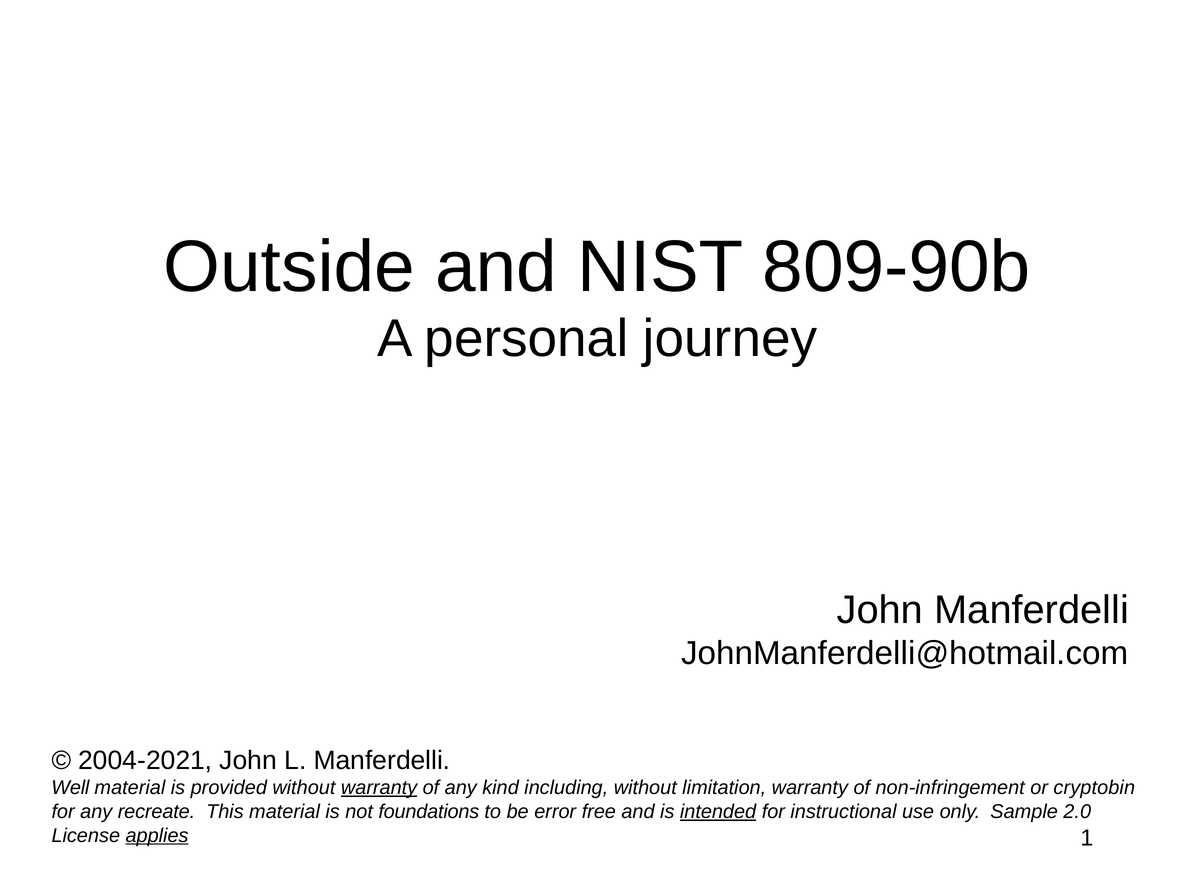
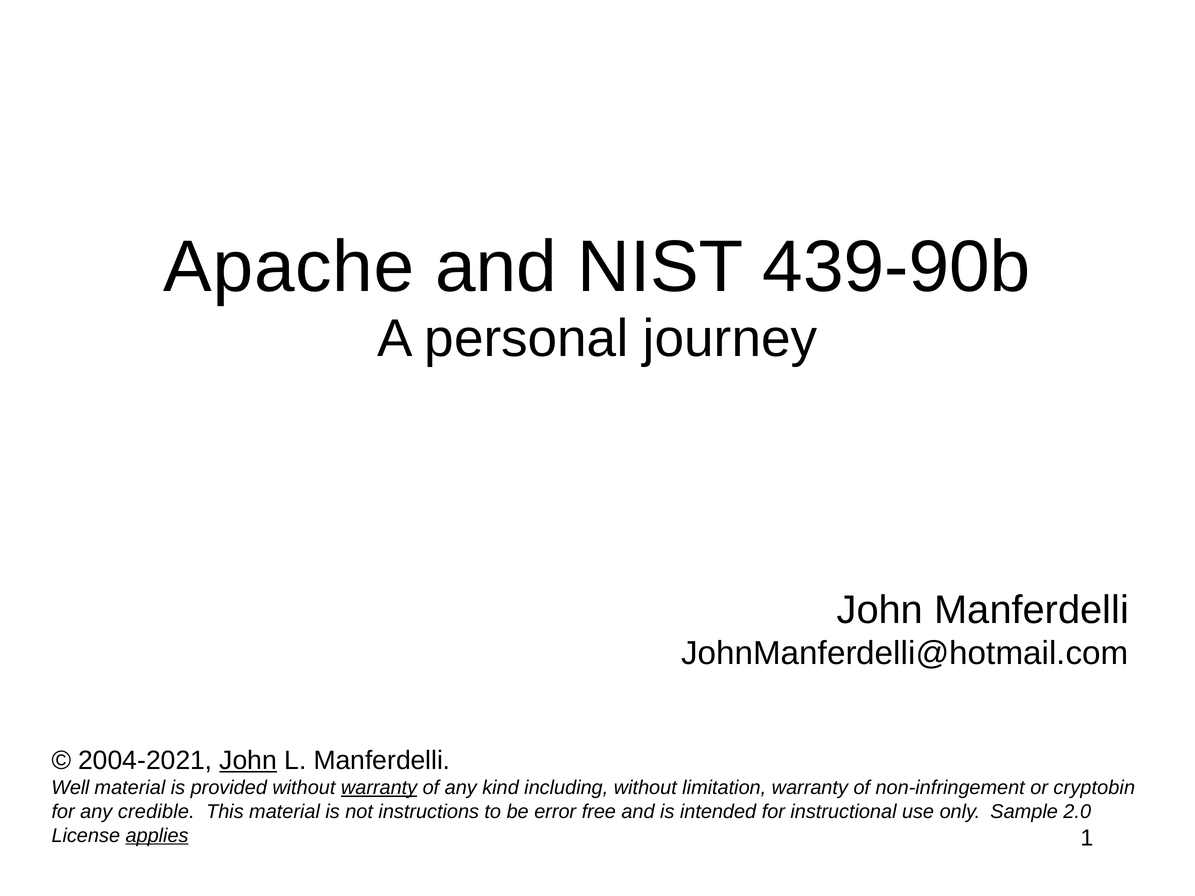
Outside: Outside -> Apache
809-90b: 809-90b -> 439-90b
John at (248, 761) underline: none -> present
recreate: recreate -> credible
foundations: foundations -> instructions
intended underline: present -> none
